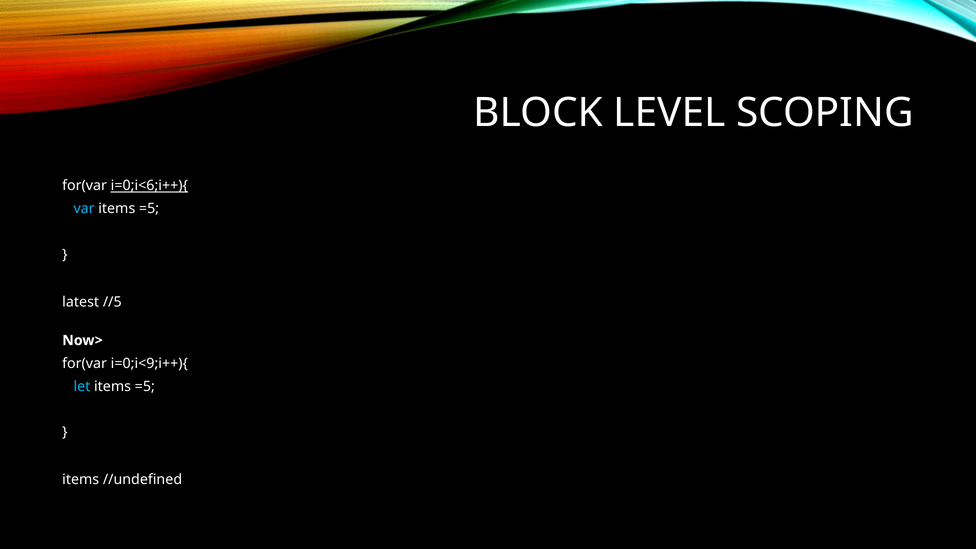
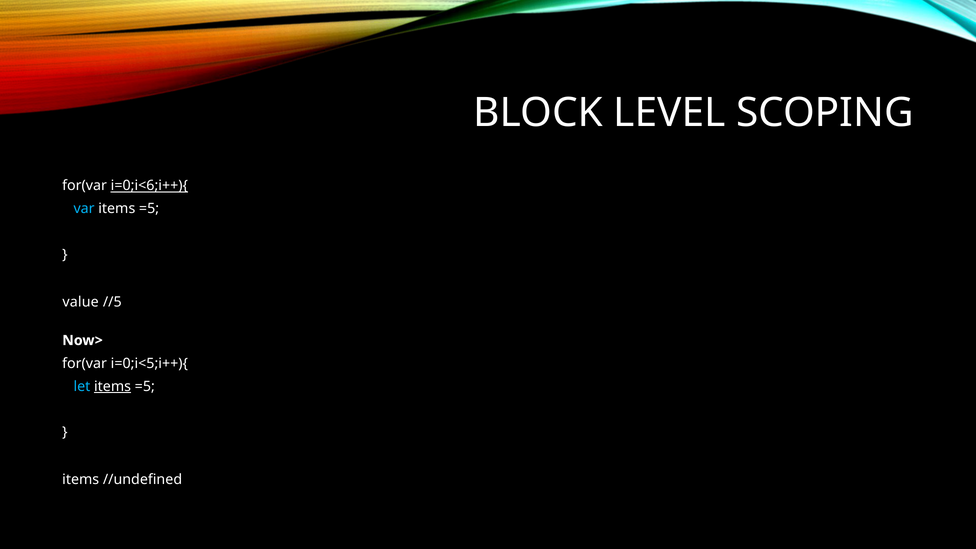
latest: latest -> value
i=0;i<9;i++){: i=0;i<9;i++){ -> i=0;i<5;i++){
items at (113, 386) underline: none -> present
